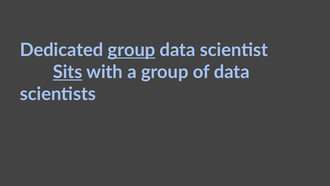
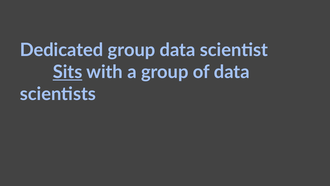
group at (132, 50) underline: present -> none
